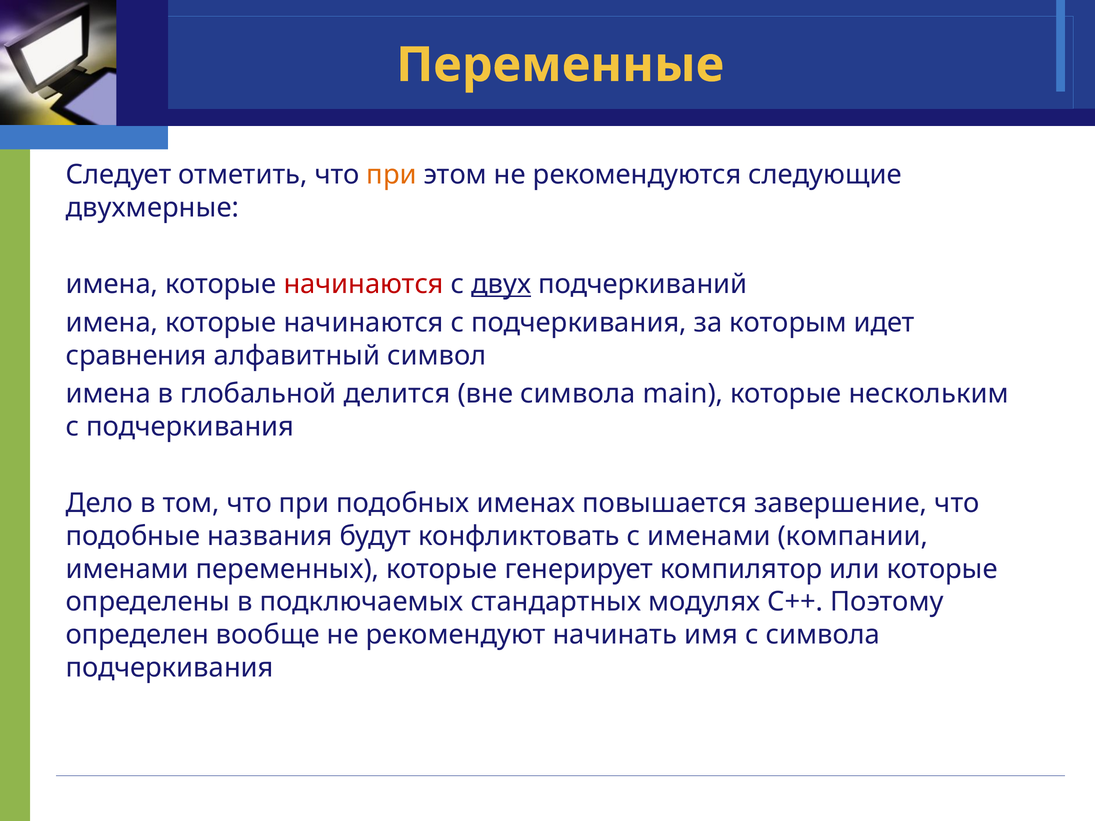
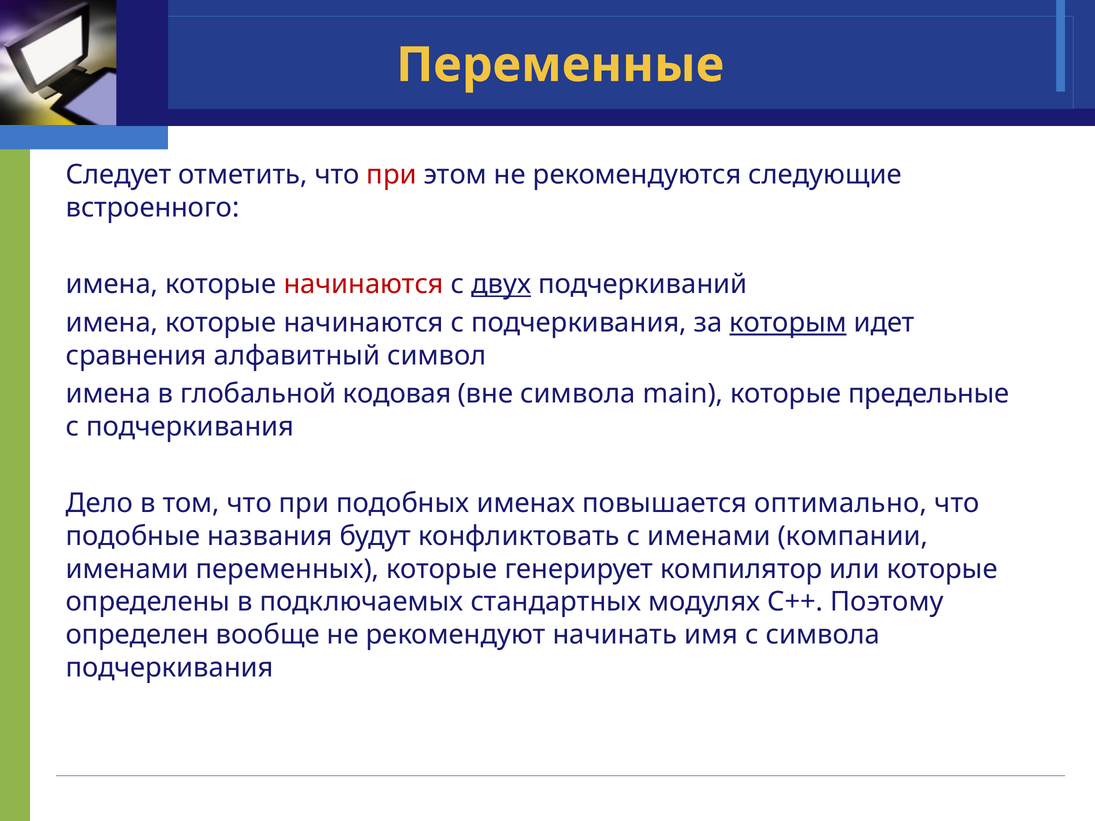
при at (392, 175) colour: orange -> red
двухмерные: двухмерные -> встроенного
которым underline: none -> present
делится: делится -> кодовая
нескольким: нескольким -> предельные
завершение: завершение -> оптимально
